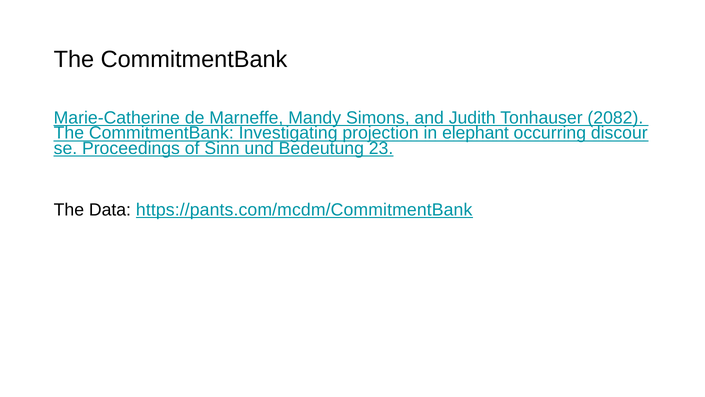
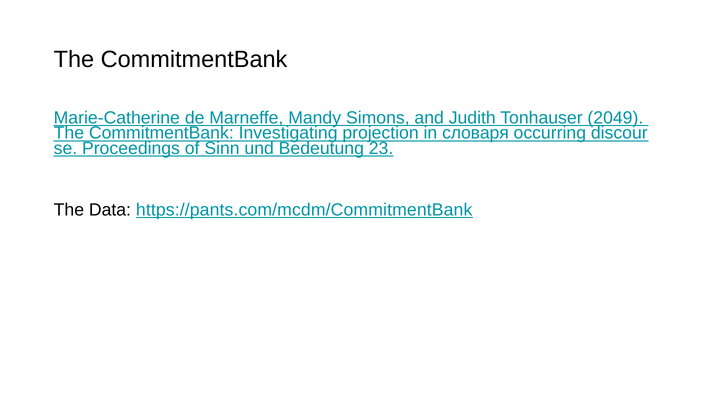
2082: 2082 -> 2049
elephant: elephant -> словаря
